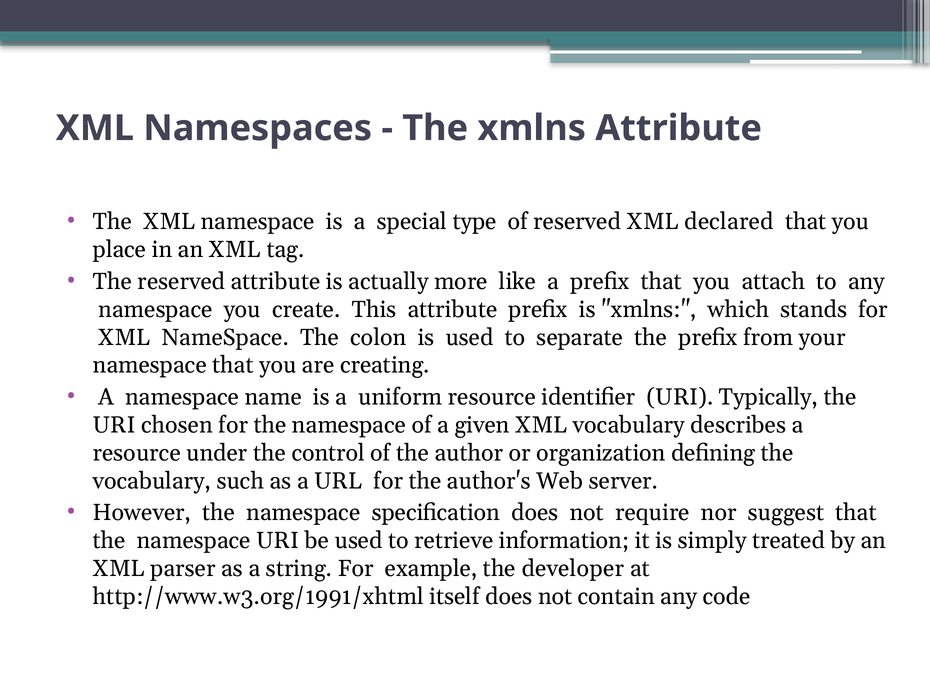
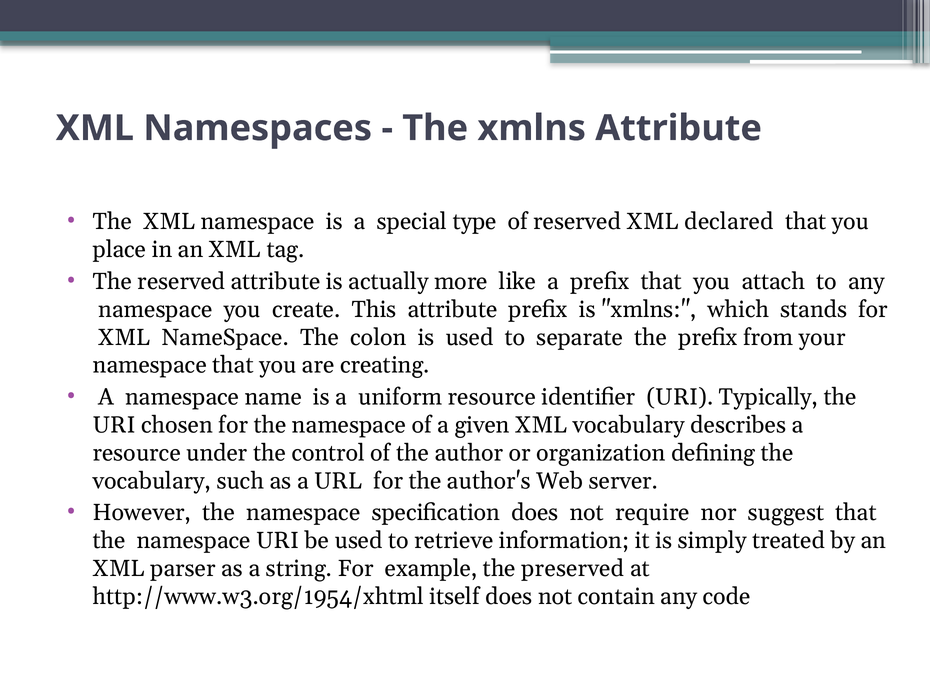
developer: developer -> preserved
http://www.w3.org/1991/xhtml: http://www.w3.org/1991/xhtml -> http://www.w3.org/1954/xhtml
